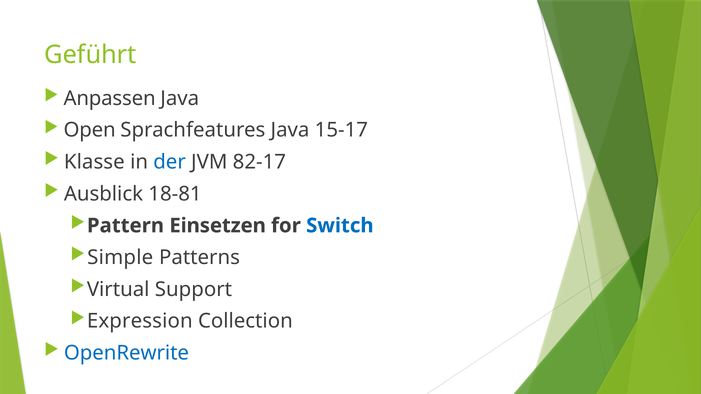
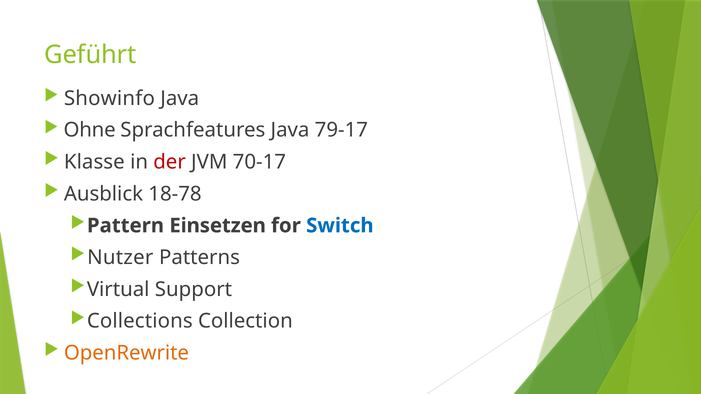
Anpassen: Anpassen -> Showinfo
Open: Open -> Ohne
15-17: 15-17 -> 79-17
der colour: blue -> red
82-17: 82-17 -> 70-17
18-81: 18-81 -> 18-78
Simple: Simple -> Nutzer
Expression: Expression -> Collections
OpenRewrite colour: blue -> orange
